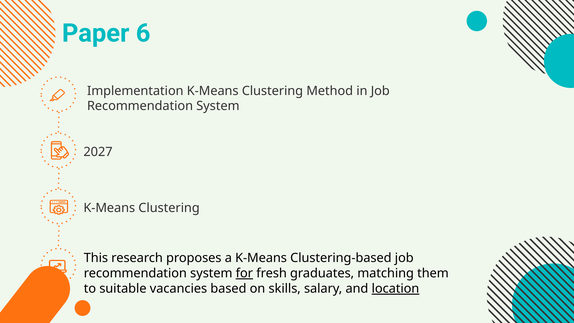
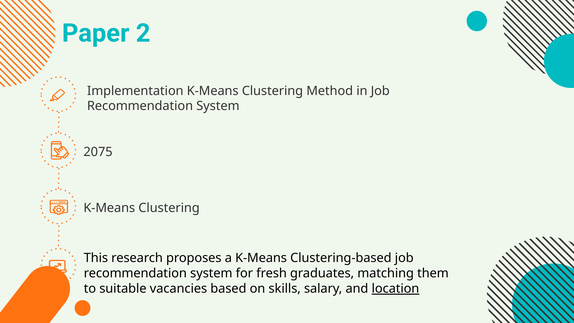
6: 6 -> 2
2027: 2027 -> 2075
for underline: present -> none
